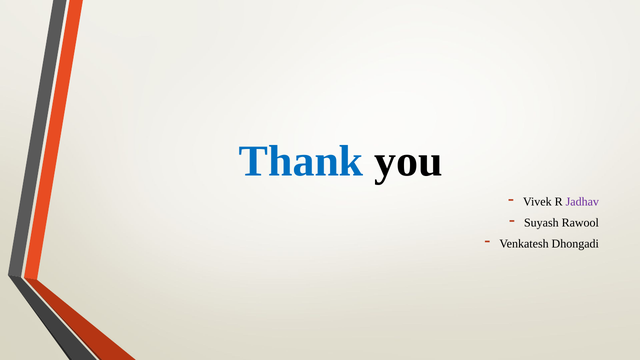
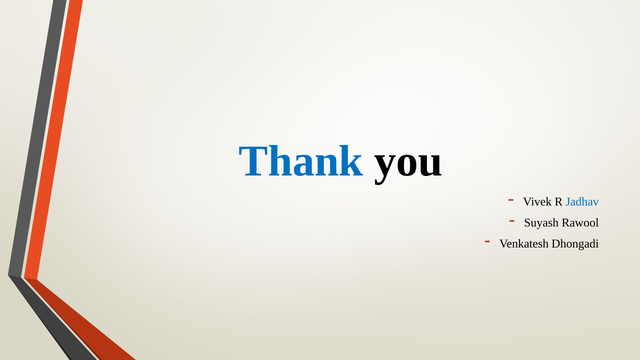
Jadhav colour: purple -> blue
